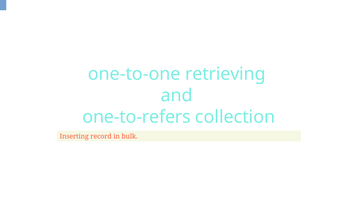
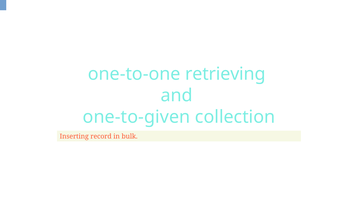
one-to-refers: one-to-refers -> one-to-given
